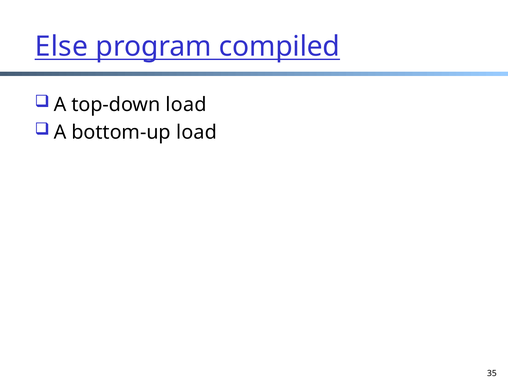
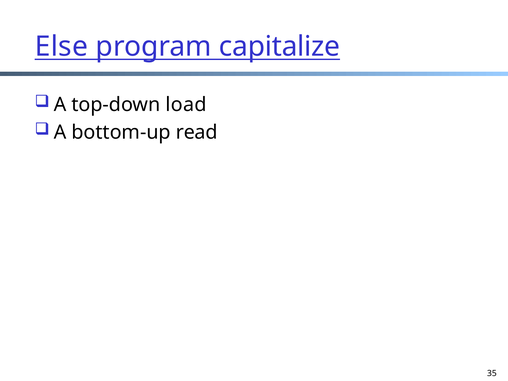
compiled: compiled -> capitalize
bottom-up load: load -> read
